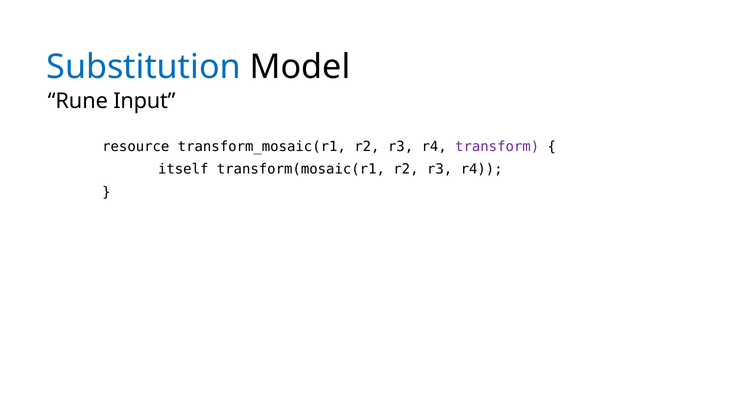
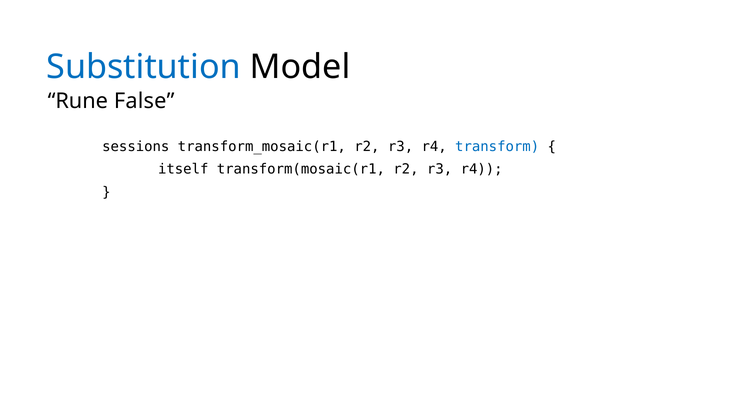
Input: Input -> False
resource: resource -> sessions
transform colour: purple -> blue
